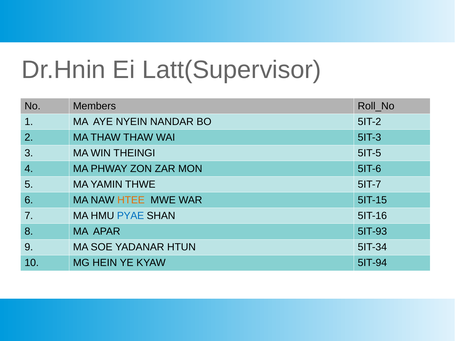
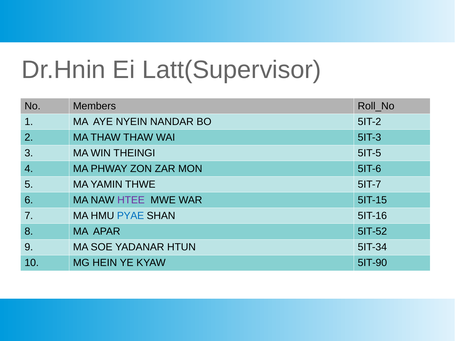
HTEE colour: orange -> purple
5IT-93: 5IT-93 -> 5IT-52
5IT-94: 5IT-94 -> 5IT-90
